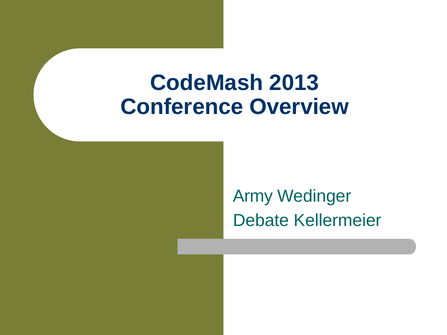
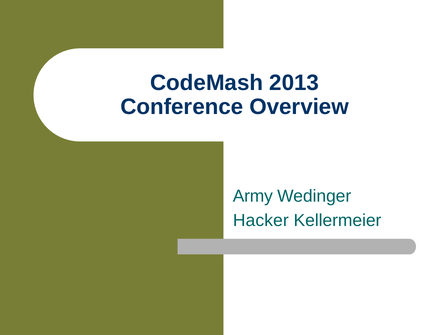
Debate: Debate -> Hacker
